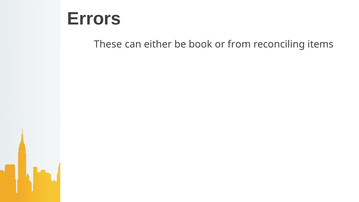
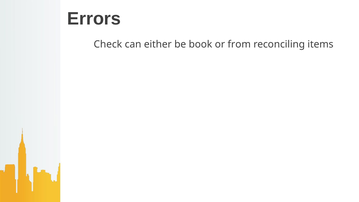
These: These -> Check
